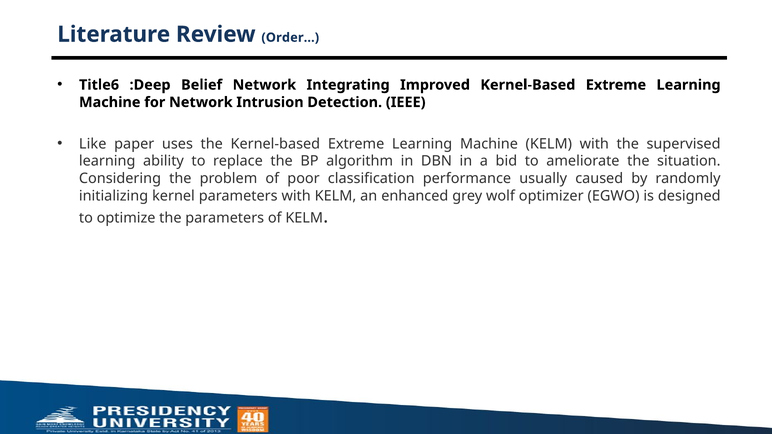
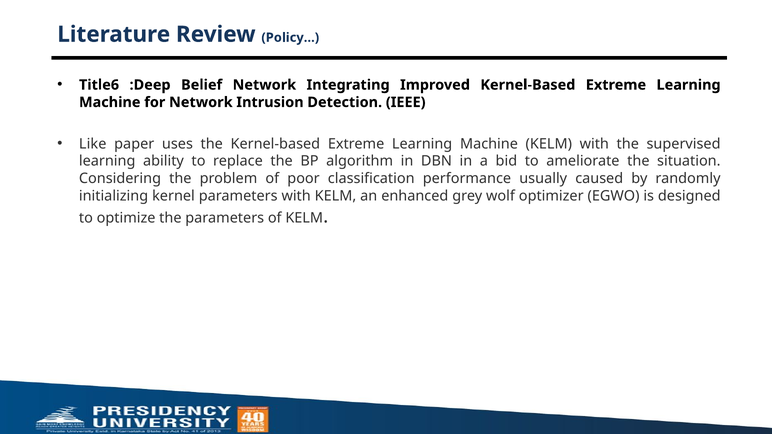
Order…: Order… -> Policy…
